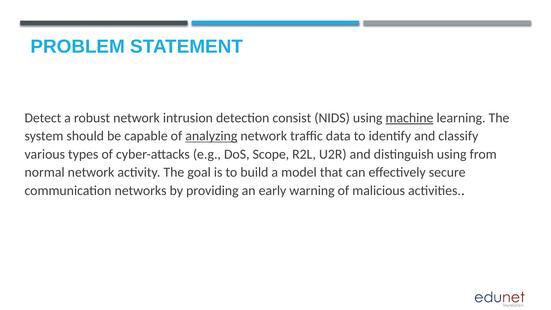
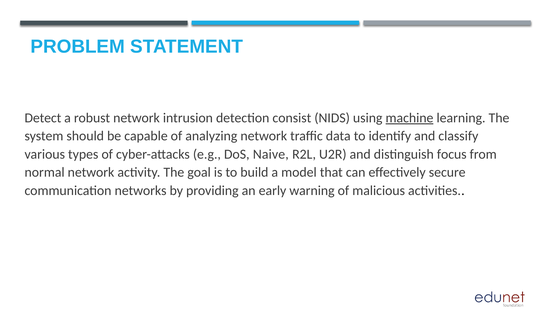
analyzing underline: present -> none
Scope: Scope -> Naive
distinguish using: using -> focus
